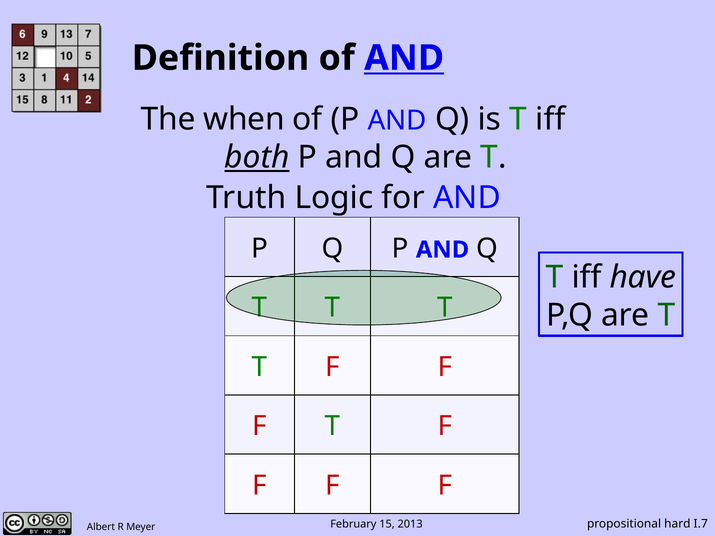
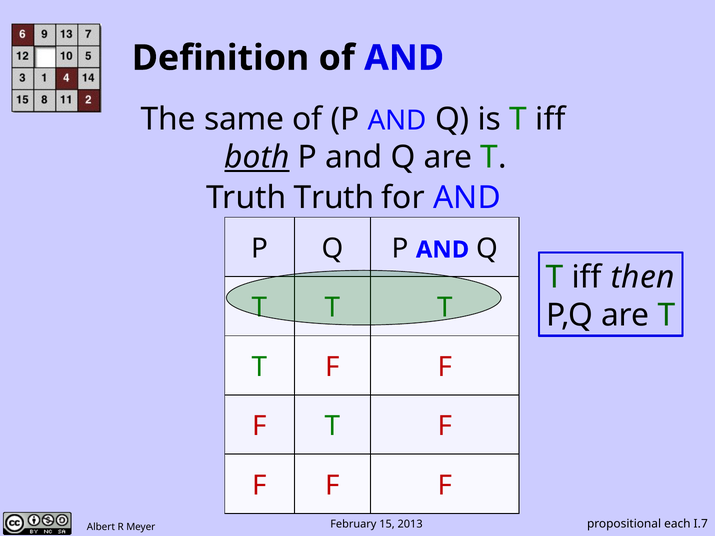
AND at (404, 58) underline: present -> none
when: when -> same
Truth Logic: Logic -> Truth
have: have -> then
hard: hard -> each
